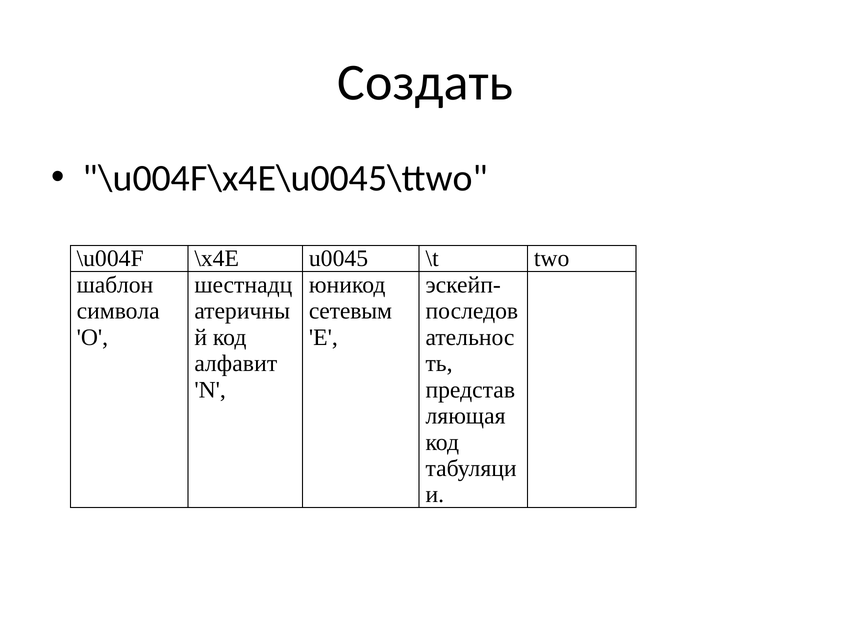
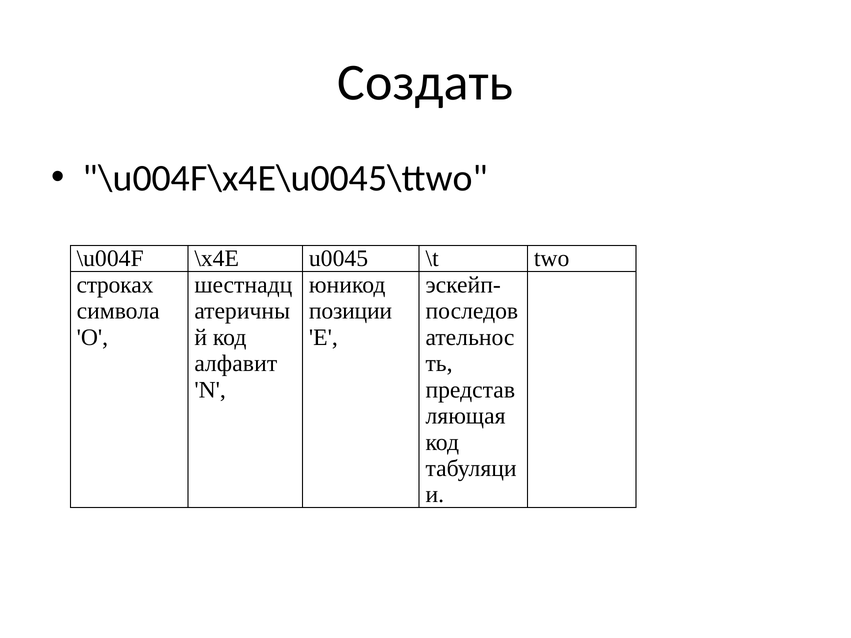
шаблон: шаблон -> строках
сетевым: сетевым -> позиции
